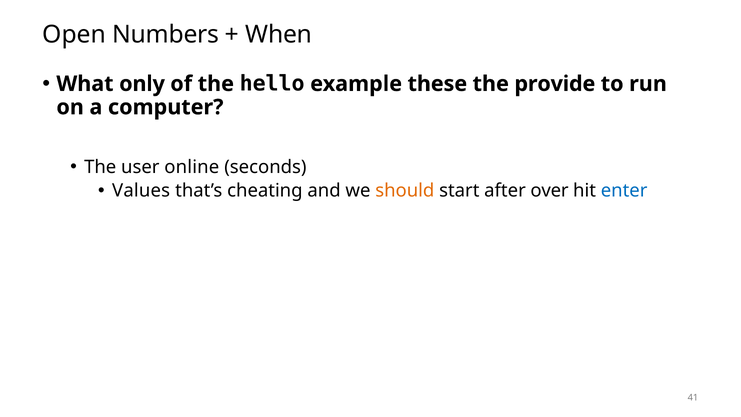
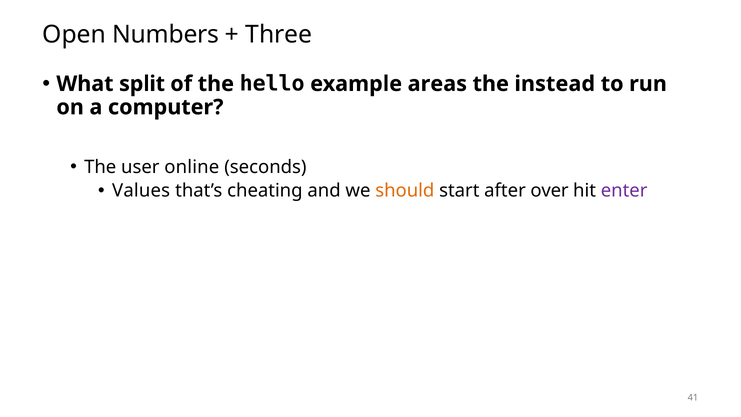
When: When -> Three
only: only -> split
these: these -> areas
provide: provide -> instead
enter colour: blue -> purple
